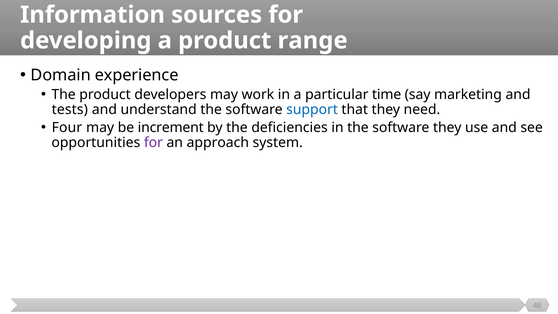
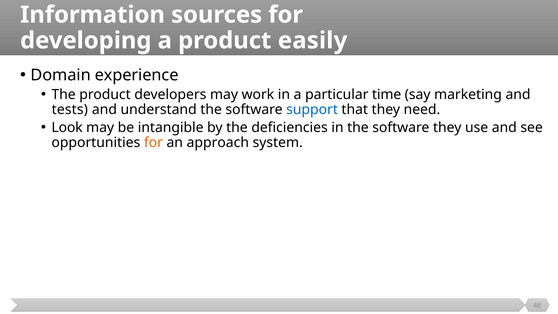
range: range -> easily
Four: Four -> Look
increment: increment -> intangible
for at (153, 142) colour: purple -> orange
